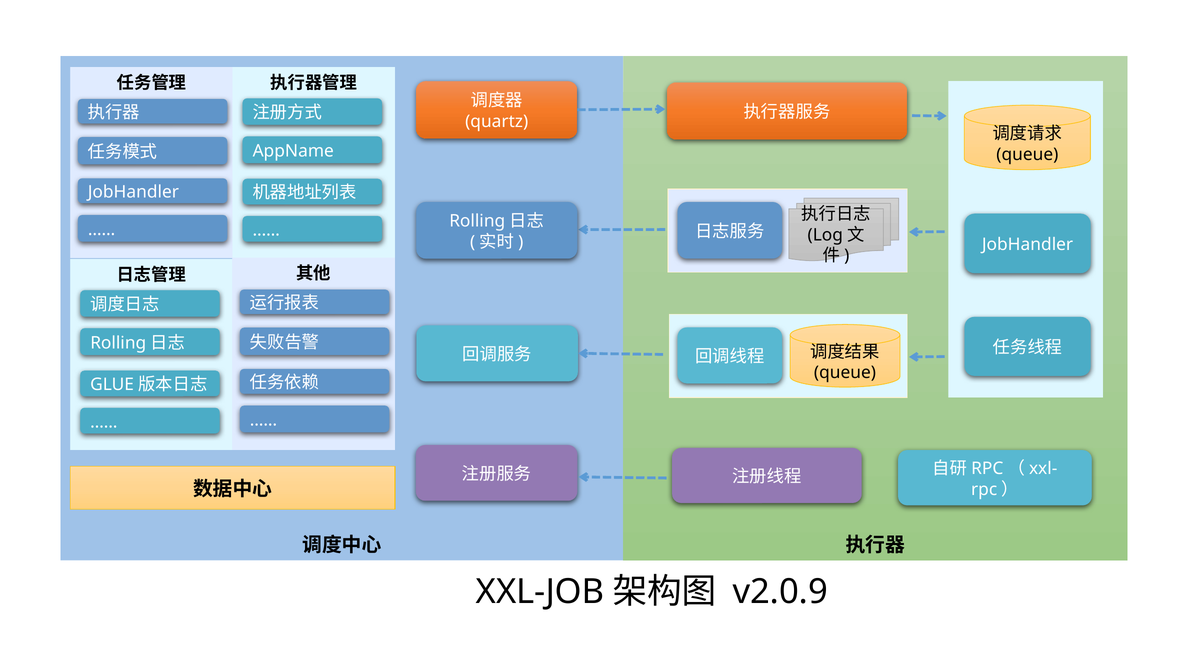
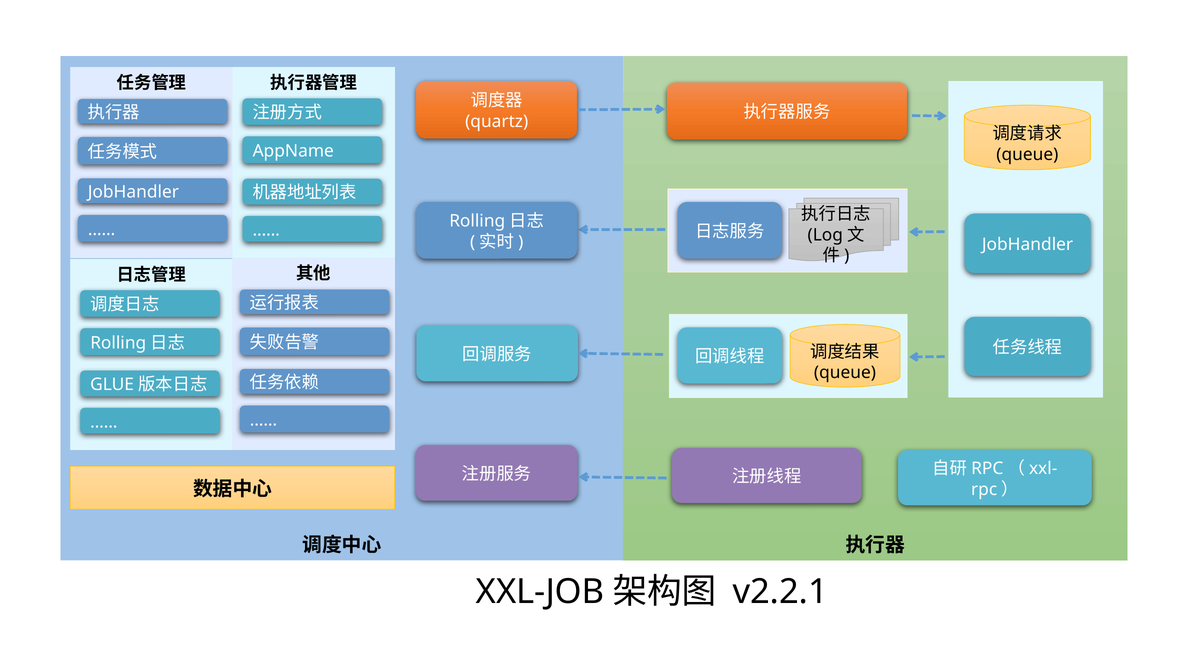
v2.0.9: v2.0.9 -> v2.2.1
